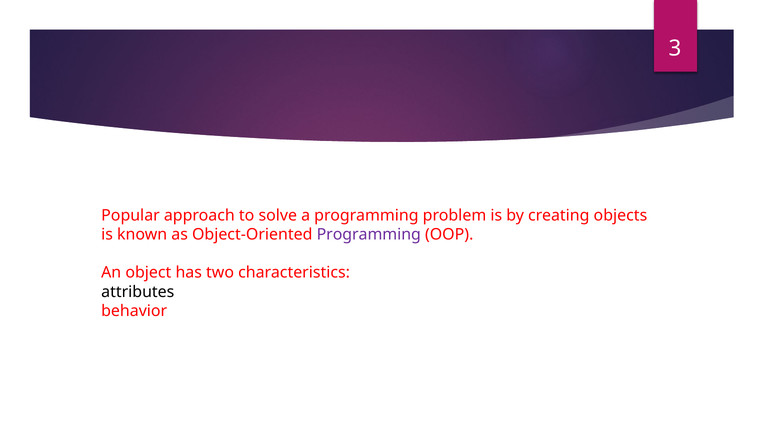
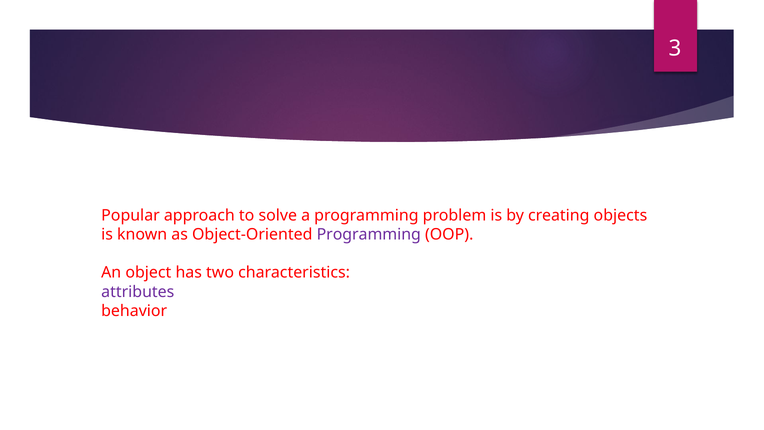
attributes colour: black -> purple
